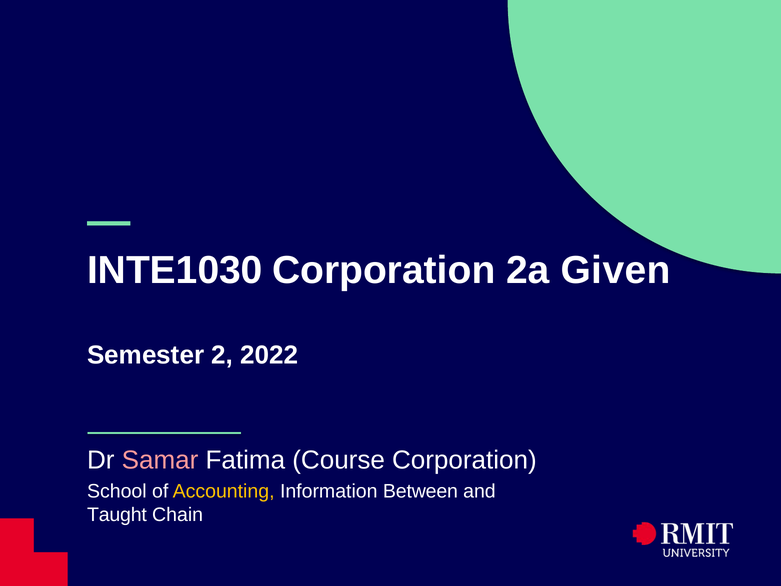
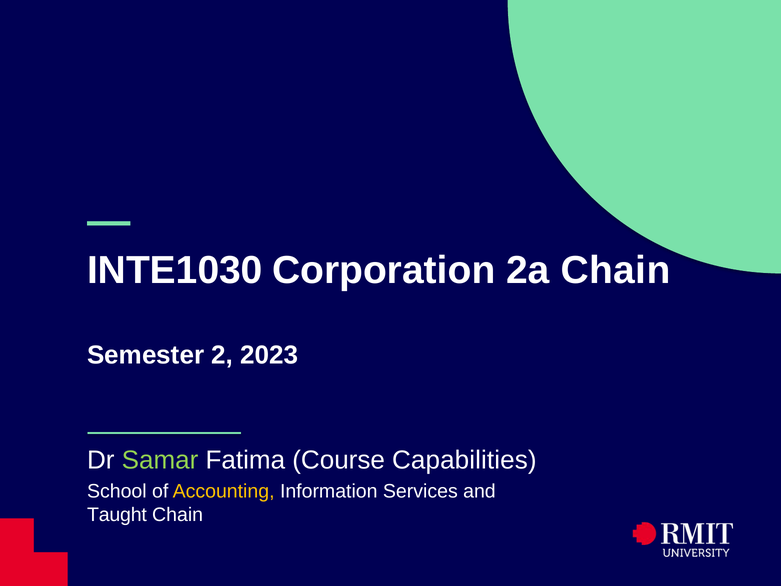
2a Given: Given -> Chain
2022: 2022 -> 2023
Samar colour: pink -> light green
Course Corporation: Corporation -> Capabilities
Between: Between -> Services
